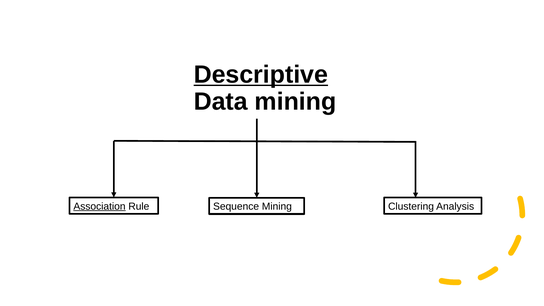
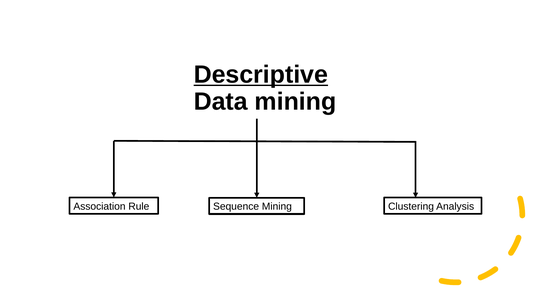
Association underline: present -> none
